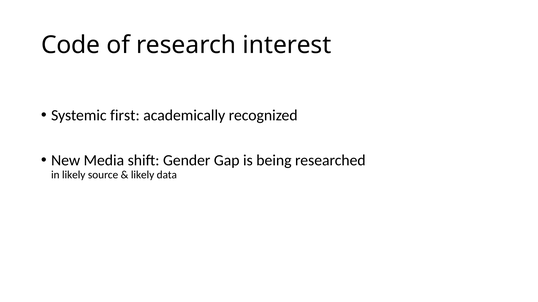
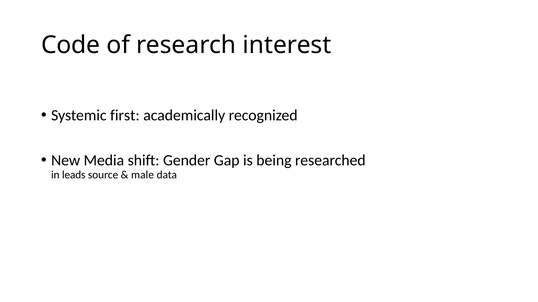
in likely: likely -> leads
likely at (143, 175): likely -> male
